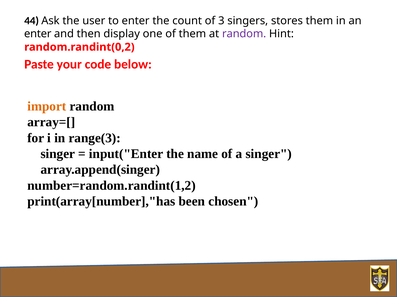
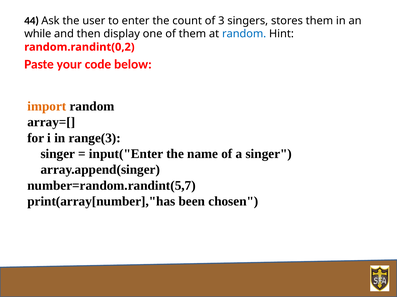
enter at (38, 34): enter -> while
random at (244, 34) colour: purple -> blue
number=random.randint(1,2: number=random.randint(1,2 -> number=random.randint(5,7
